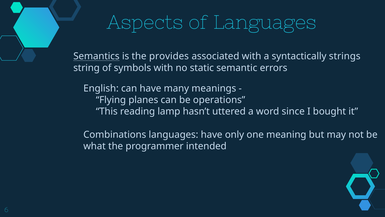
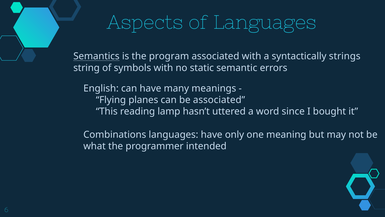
provides: provides -> program
be operations: operations -> associated
